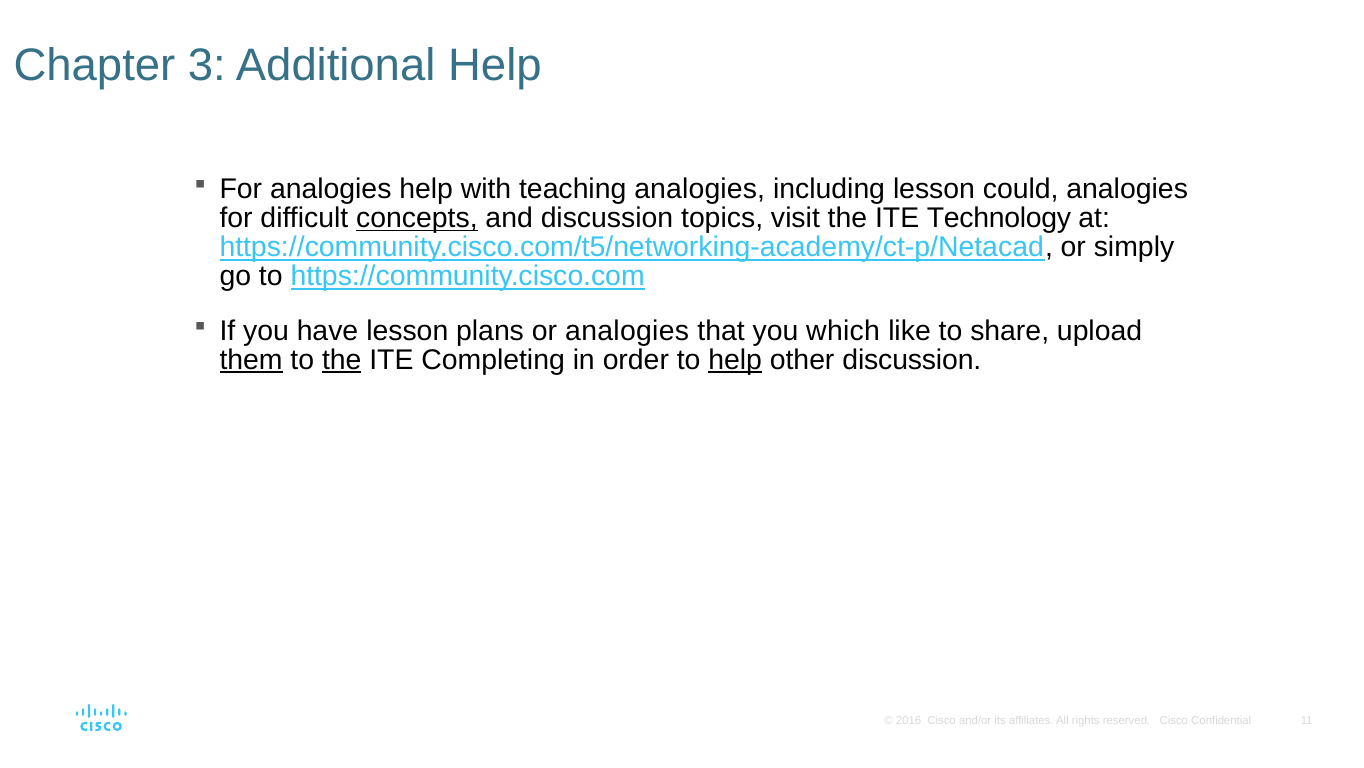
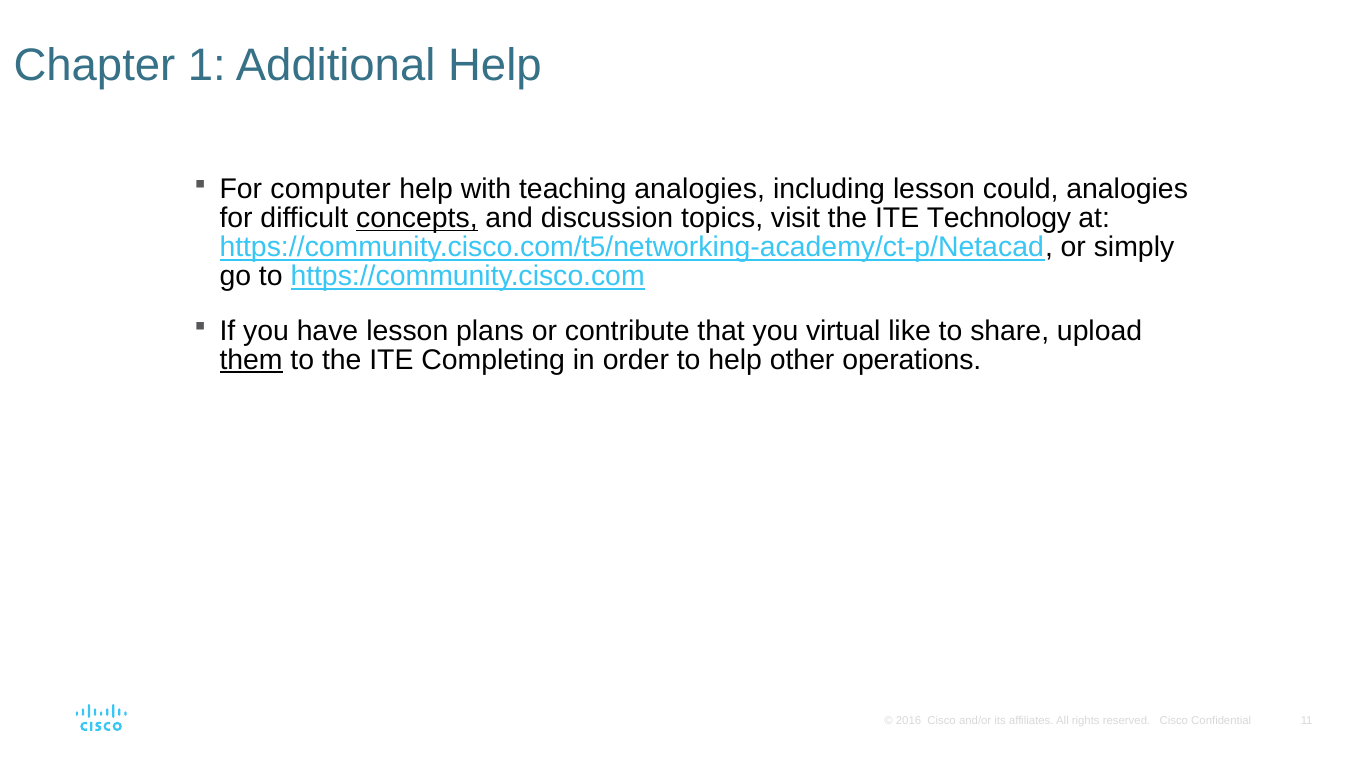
3: 3 -> 1
For analogies: analogies -> computer
or analogies: analogies -> contribute
which: which -> virtual
the at (342, 360) underline: present -> none
help at (735, 360) underline: present -> none
other discussion: discussion -> operations
